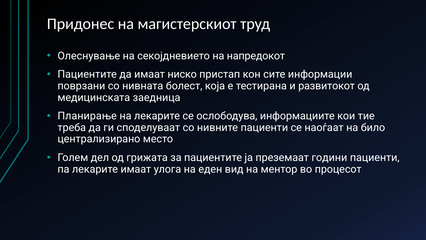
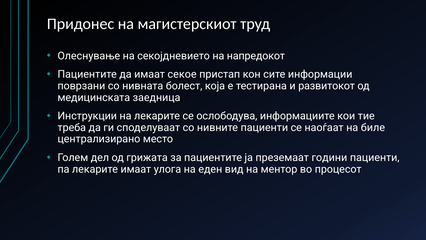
ниско: ниско -> секое
Планирање: Планирање -> Инструкции
било: било -> биле
